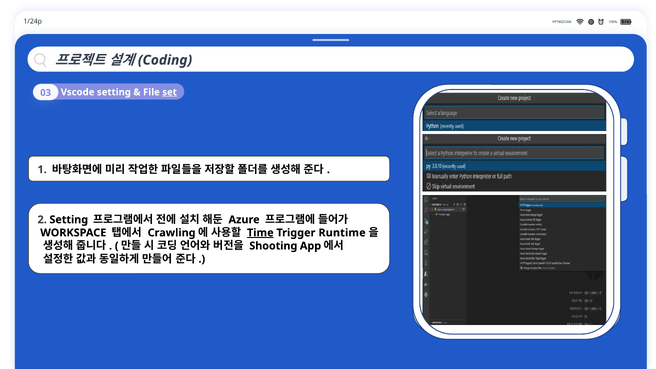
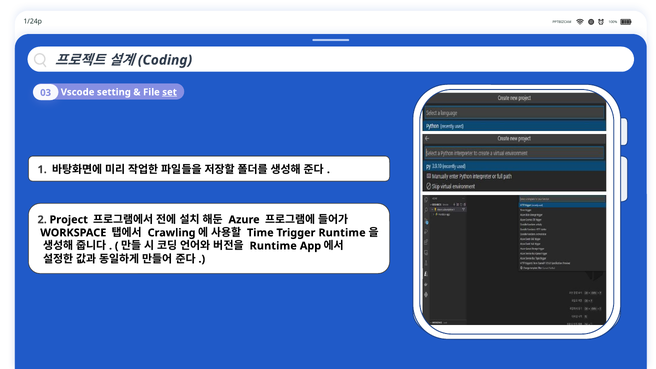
2 Setting: Setting -> Project
Time underline: present -> none
Shooting at (273, 246): Shooting -> Runtime
